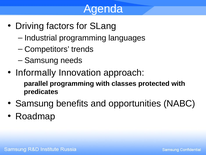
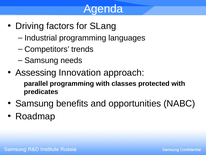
Informally: Informally -> Assessing
